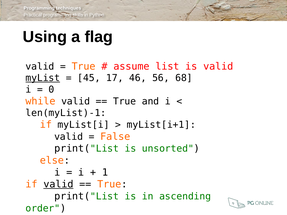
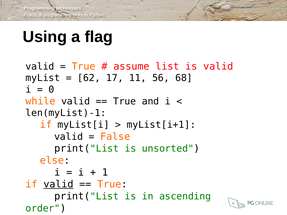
myList underline: present -> none
45: 45 -> 62
46: 46 -> 11
